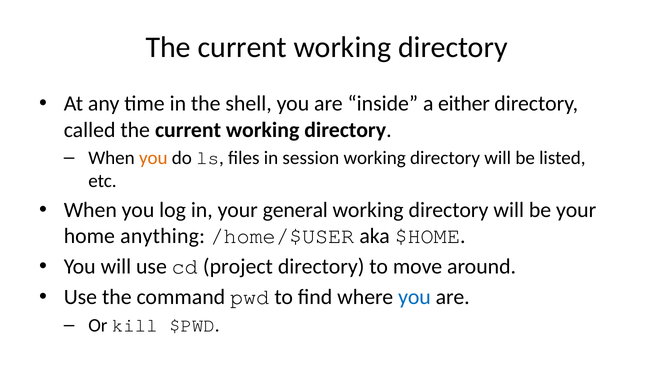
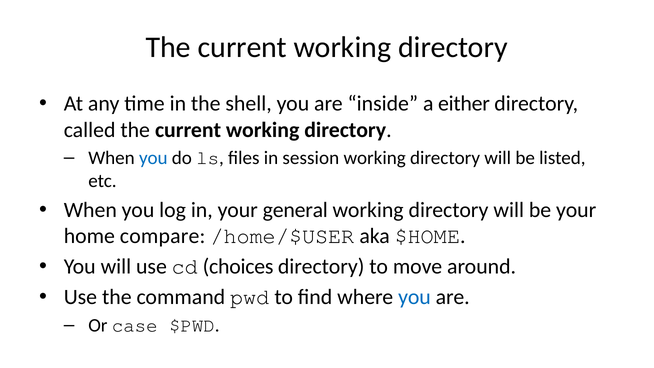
you at (153, 158) colour: orange -> blue
anything: anything -> compare
project: project -> choices
kill: kill -> case
